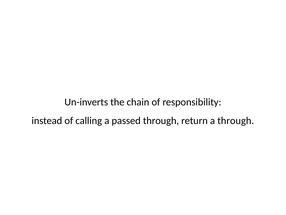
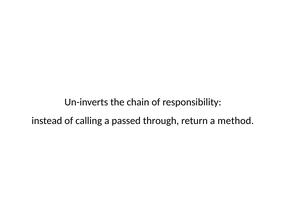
a through: through -> method
